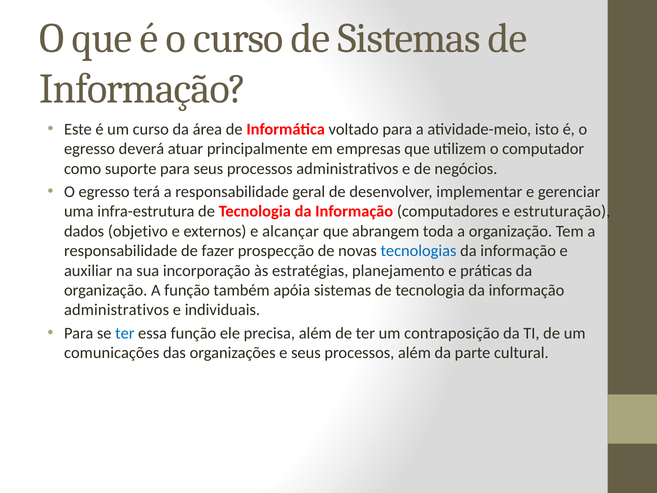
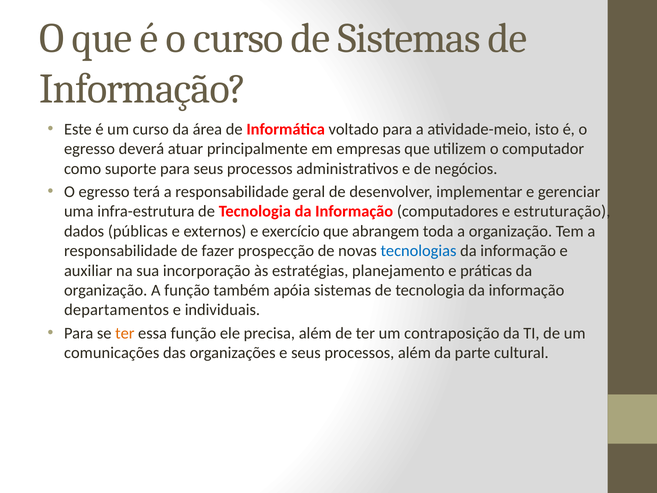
objetivo: objetivo -> públicas
alcançar: alcançar -> exercício
administrativos at (117, 310): administrativos -> departamentos
ter at (125, 333) colour: blue -> orange
